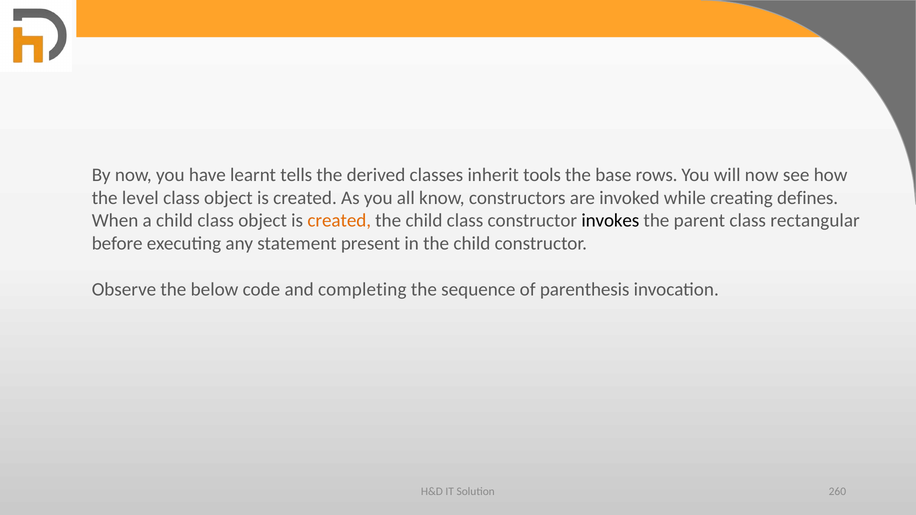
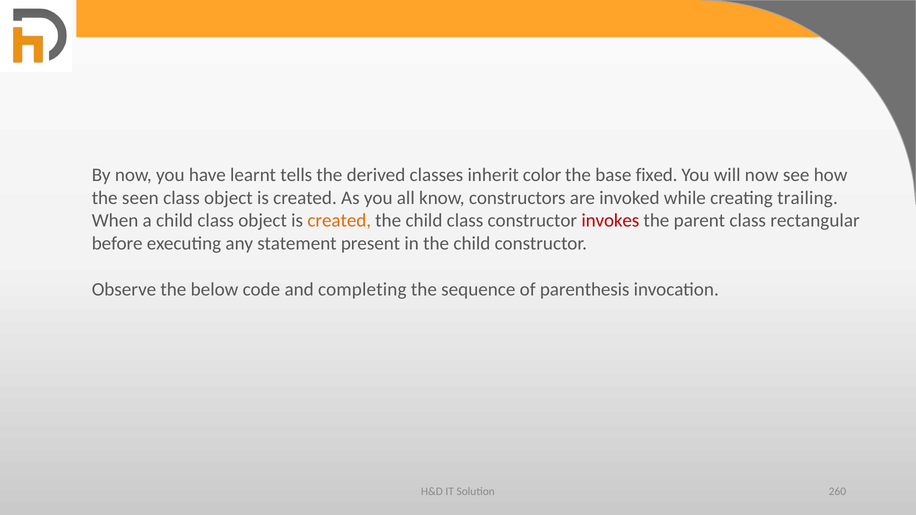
tools: tools -> color
rows: rows -> fixed
level: level -> seen
defines: defines -> trailing
invokes colour: black -> red
